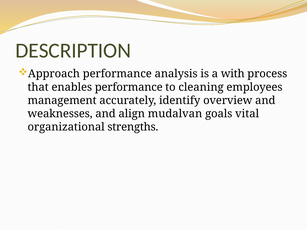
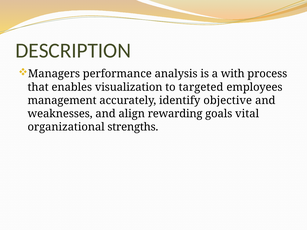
Approach: Approach -> Managers
enables performance: performance -> visualization
cleaning: cleaning -> targeted
overview: overview -> objective
mudalvan: mudalvan -> rewarding
